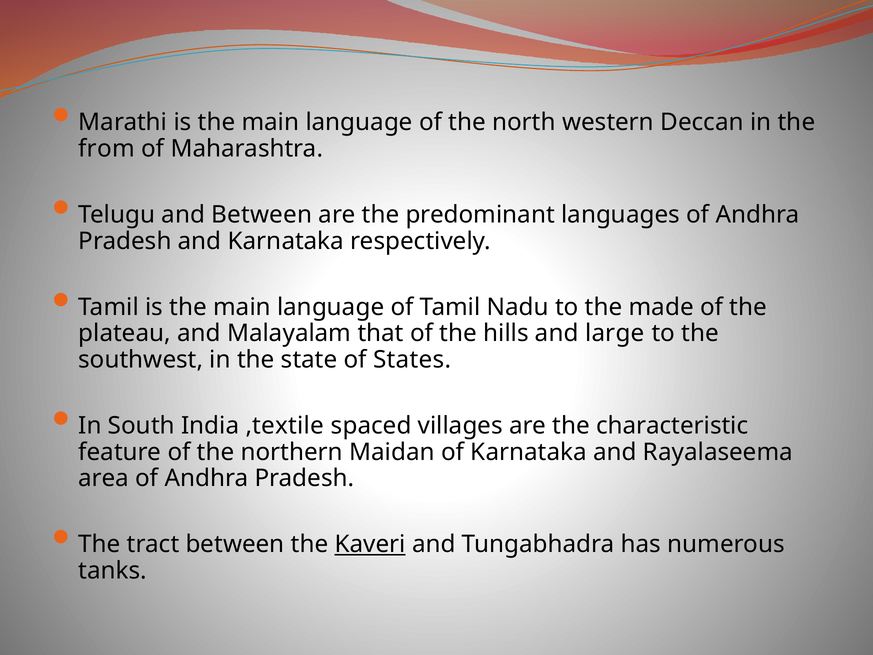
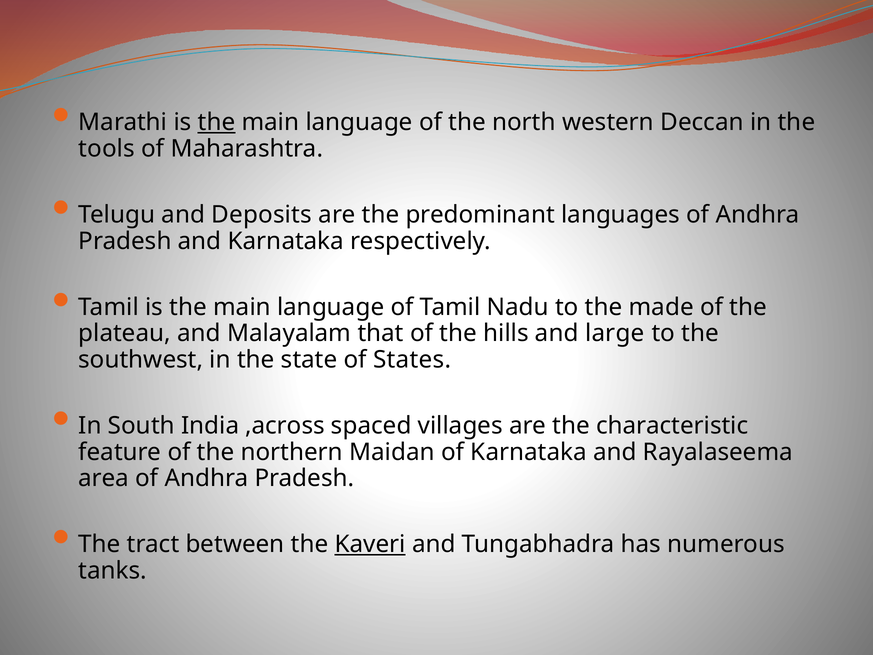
the at (217, 122) underline: none -> present
from: from -> tools
and Between: Between -> Deposits
,textile: ,textile -> ,across
